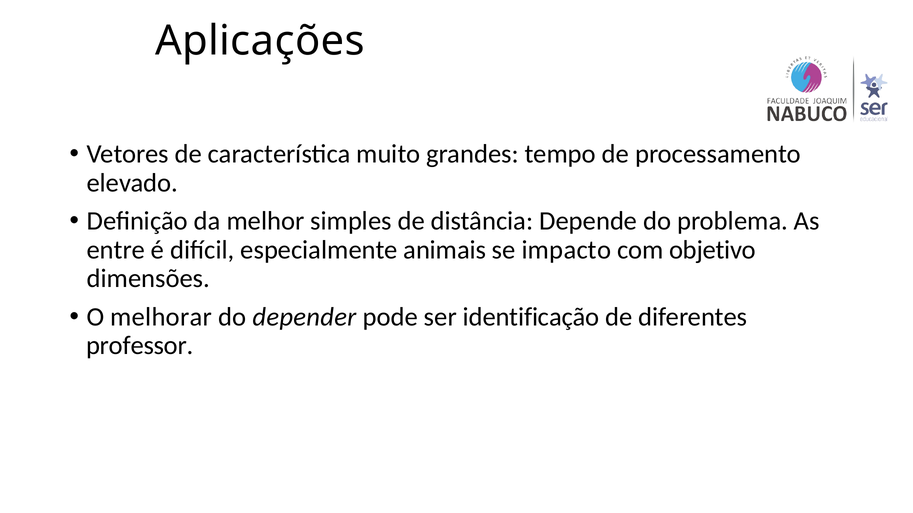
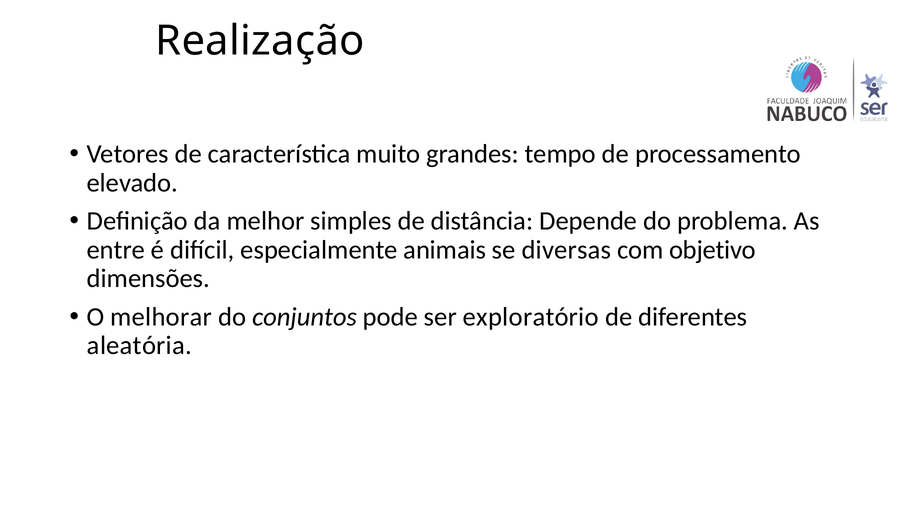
Aplicações: Aplicações -> Realização
impacto: impacto -> diversas
depender: depender -> conjuntos
identificação: identificação -> exploratório
professor: professor -> aleatória
